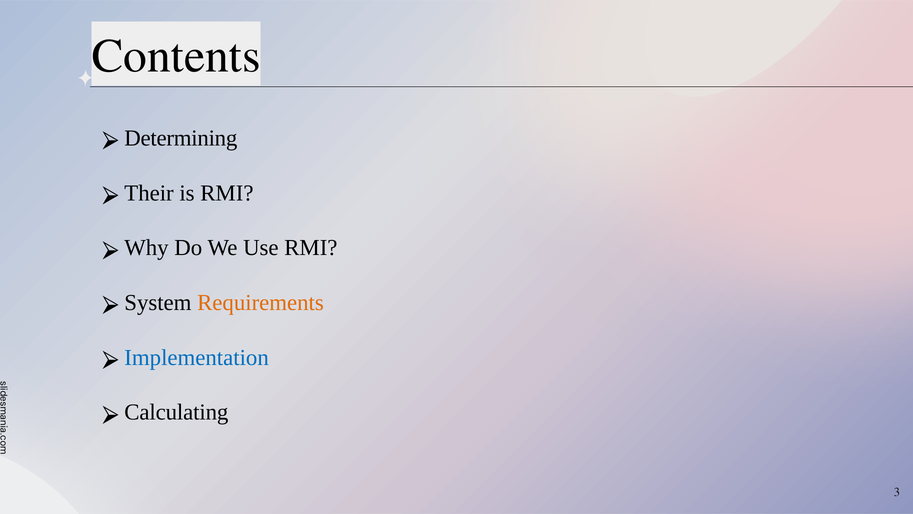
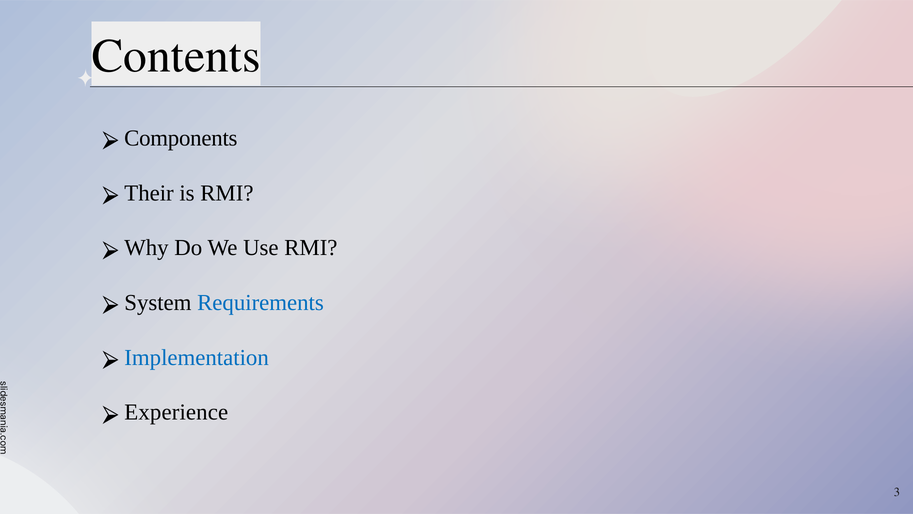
Determining: Determining -> Components
Requirements colour: orange -> blue
Calculating: Calculating -> Experience
